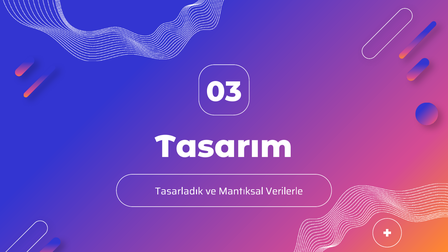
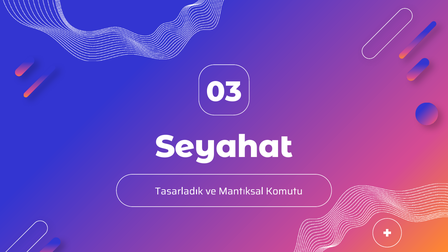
Tasarım: Tasarım -> Seyahat
Verilerle: Verilerle -> Komutu
